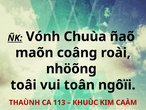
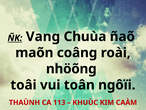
Vónh: Vónh -> Vang
